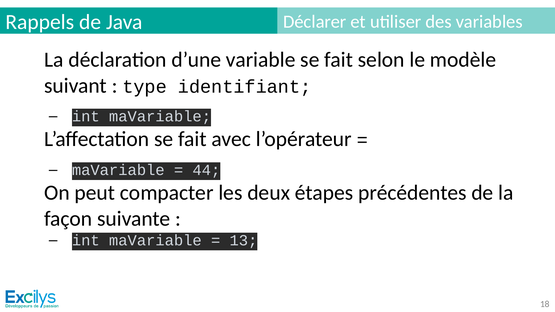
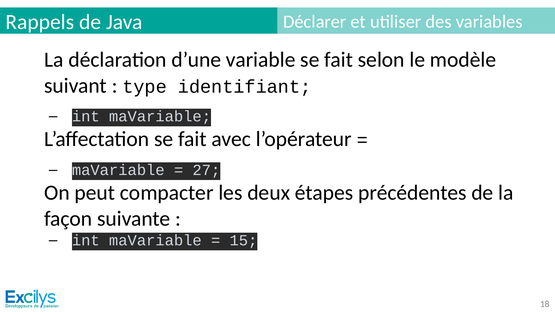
44: 44 -> 27
13: 13 -> 15
